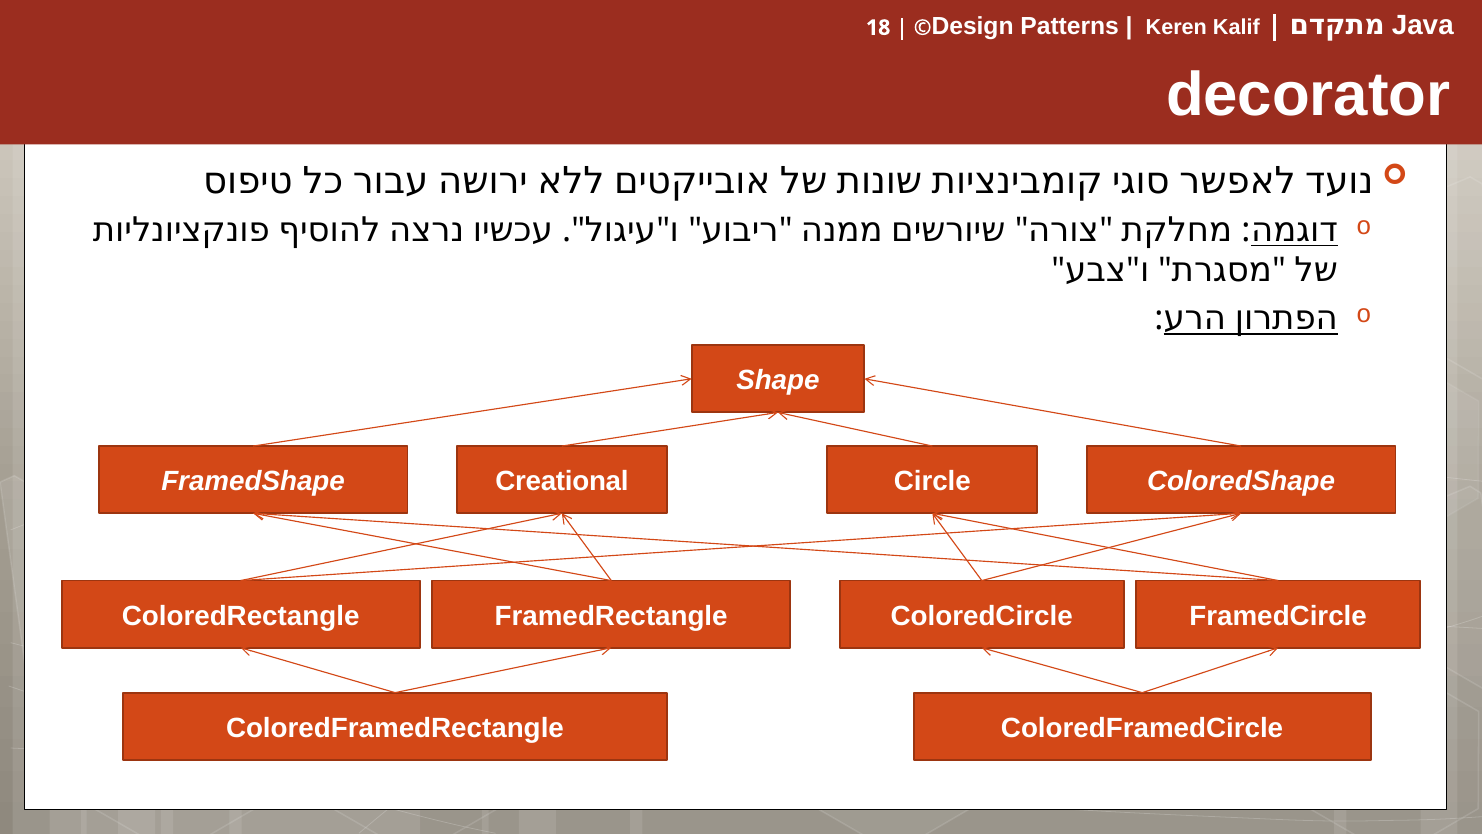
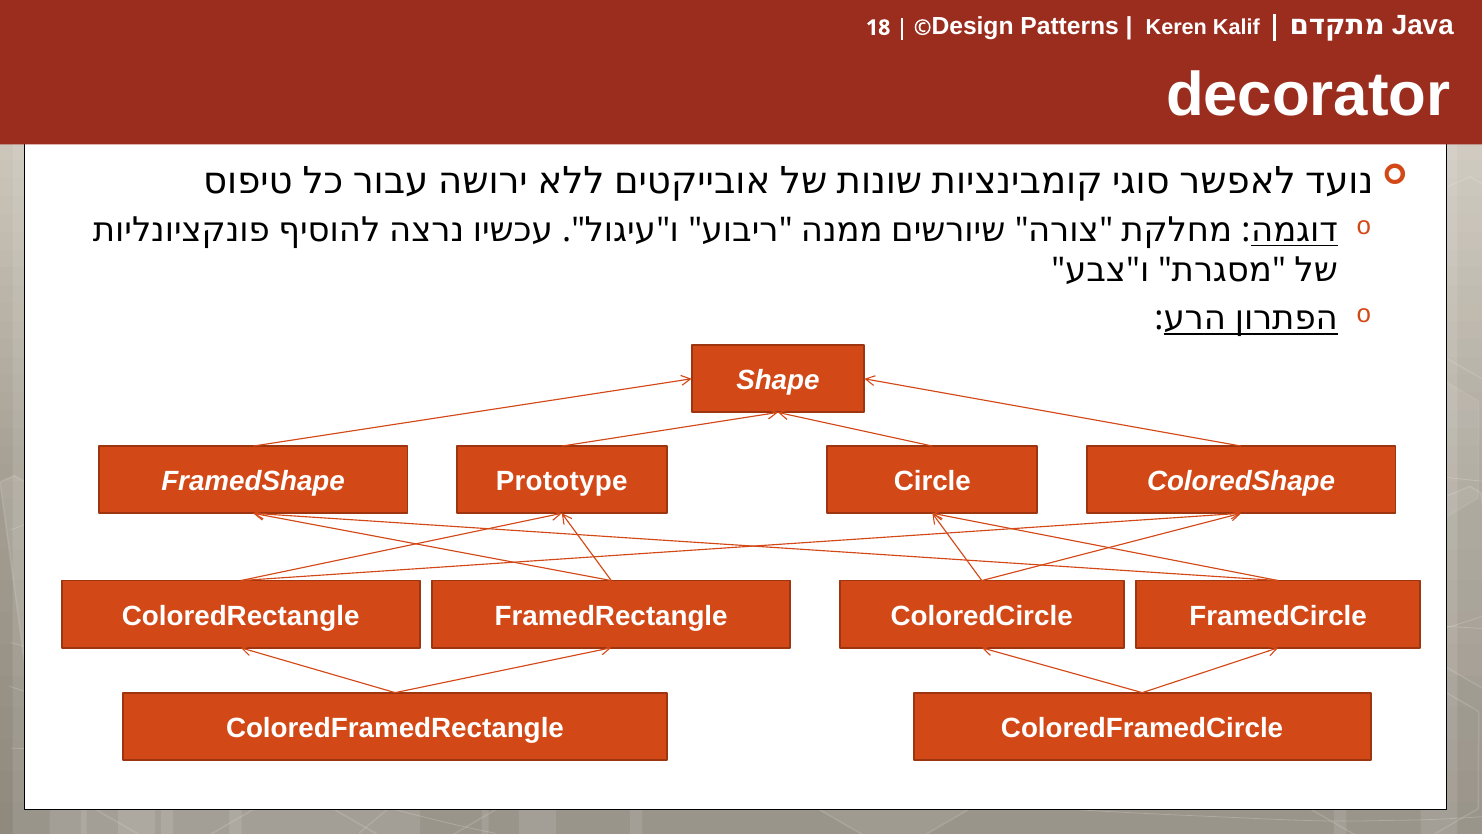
Creational: Creational -> Prototype
